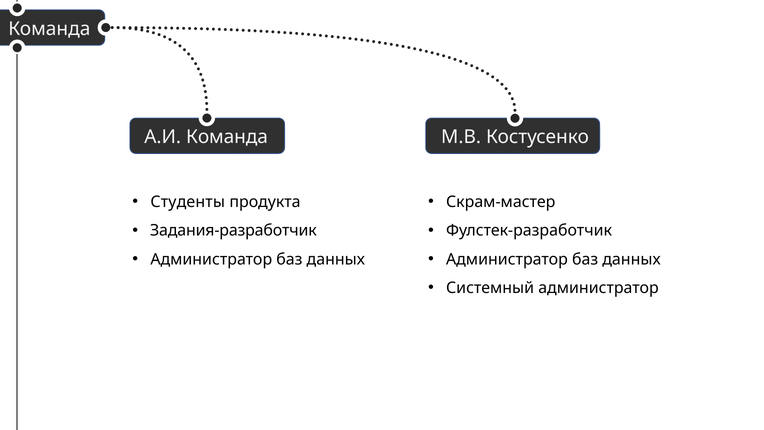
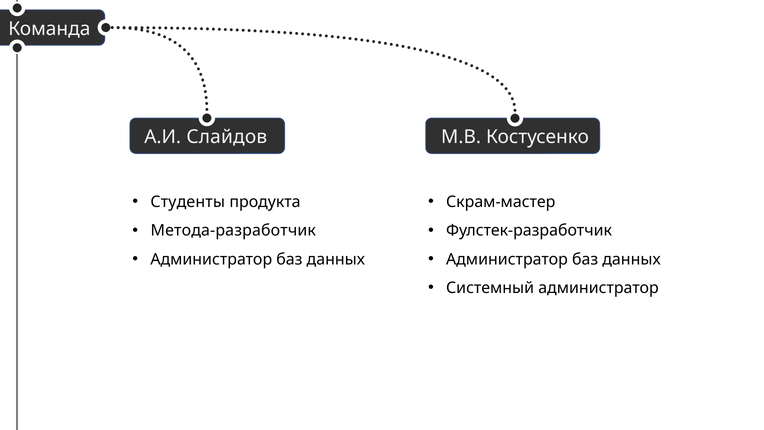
А.И Команда: Команда -> Слайдов
Задания-разработчик: Задания-разработчик -> Метода-разработчик
